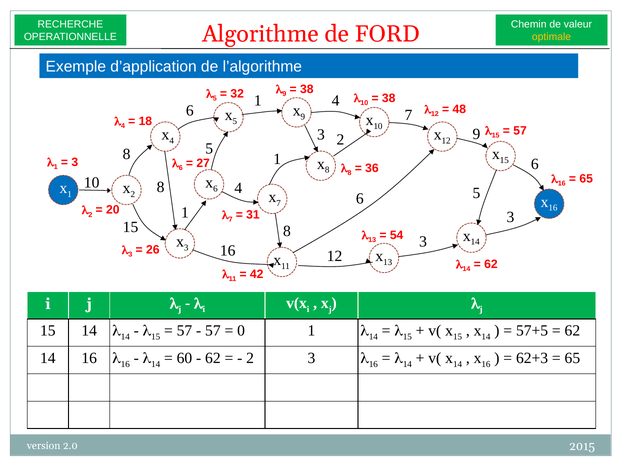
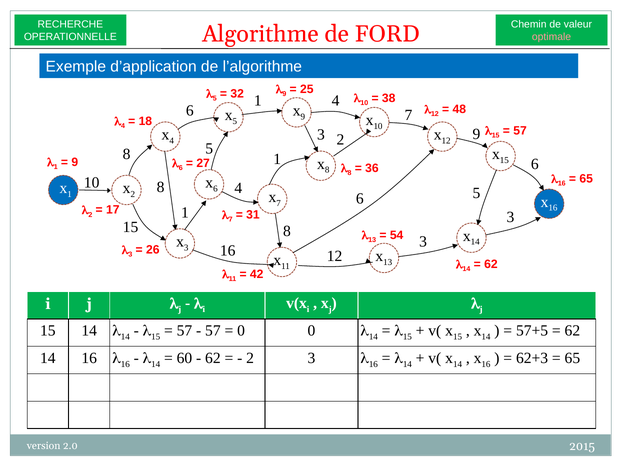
optimale colour: yellow -> pink
38 at (307, 89): 38 -> 25
3 at (75, 162): 3 -> 9
20: 20 -> 17
0 1: 1 -> 0
